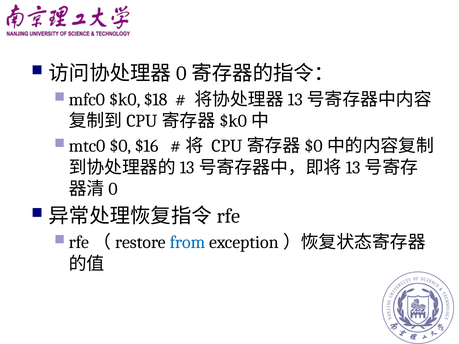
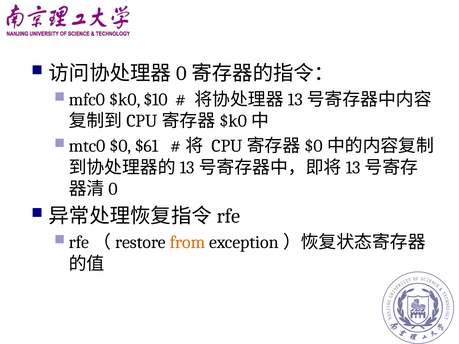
$18: $18 -> $10
$16: $16 -> $61
from colour: blue -> orange
